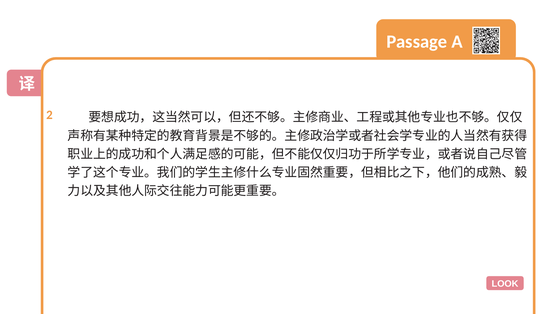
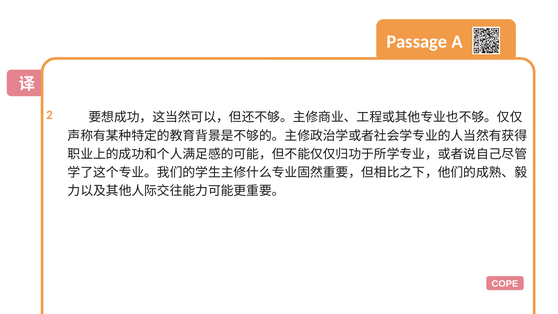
LOOK: LOOK -> COPE
